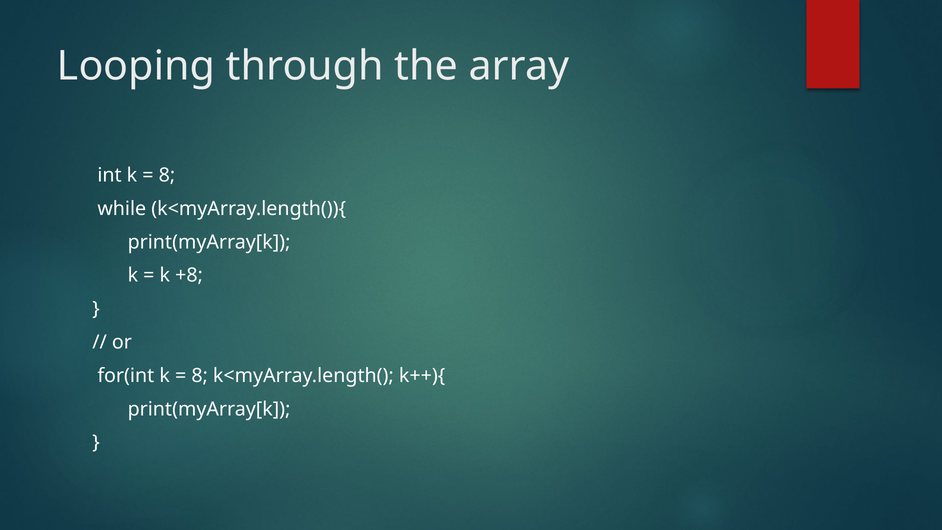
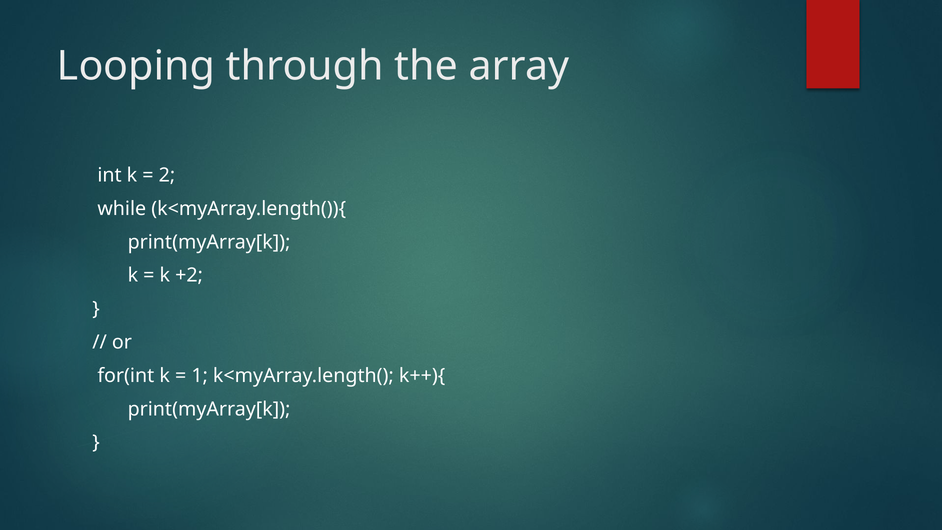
8 at (167, 175): 8 -> 2
+8: +8 -> +2
8 at (200, 376): 8 -> 1
